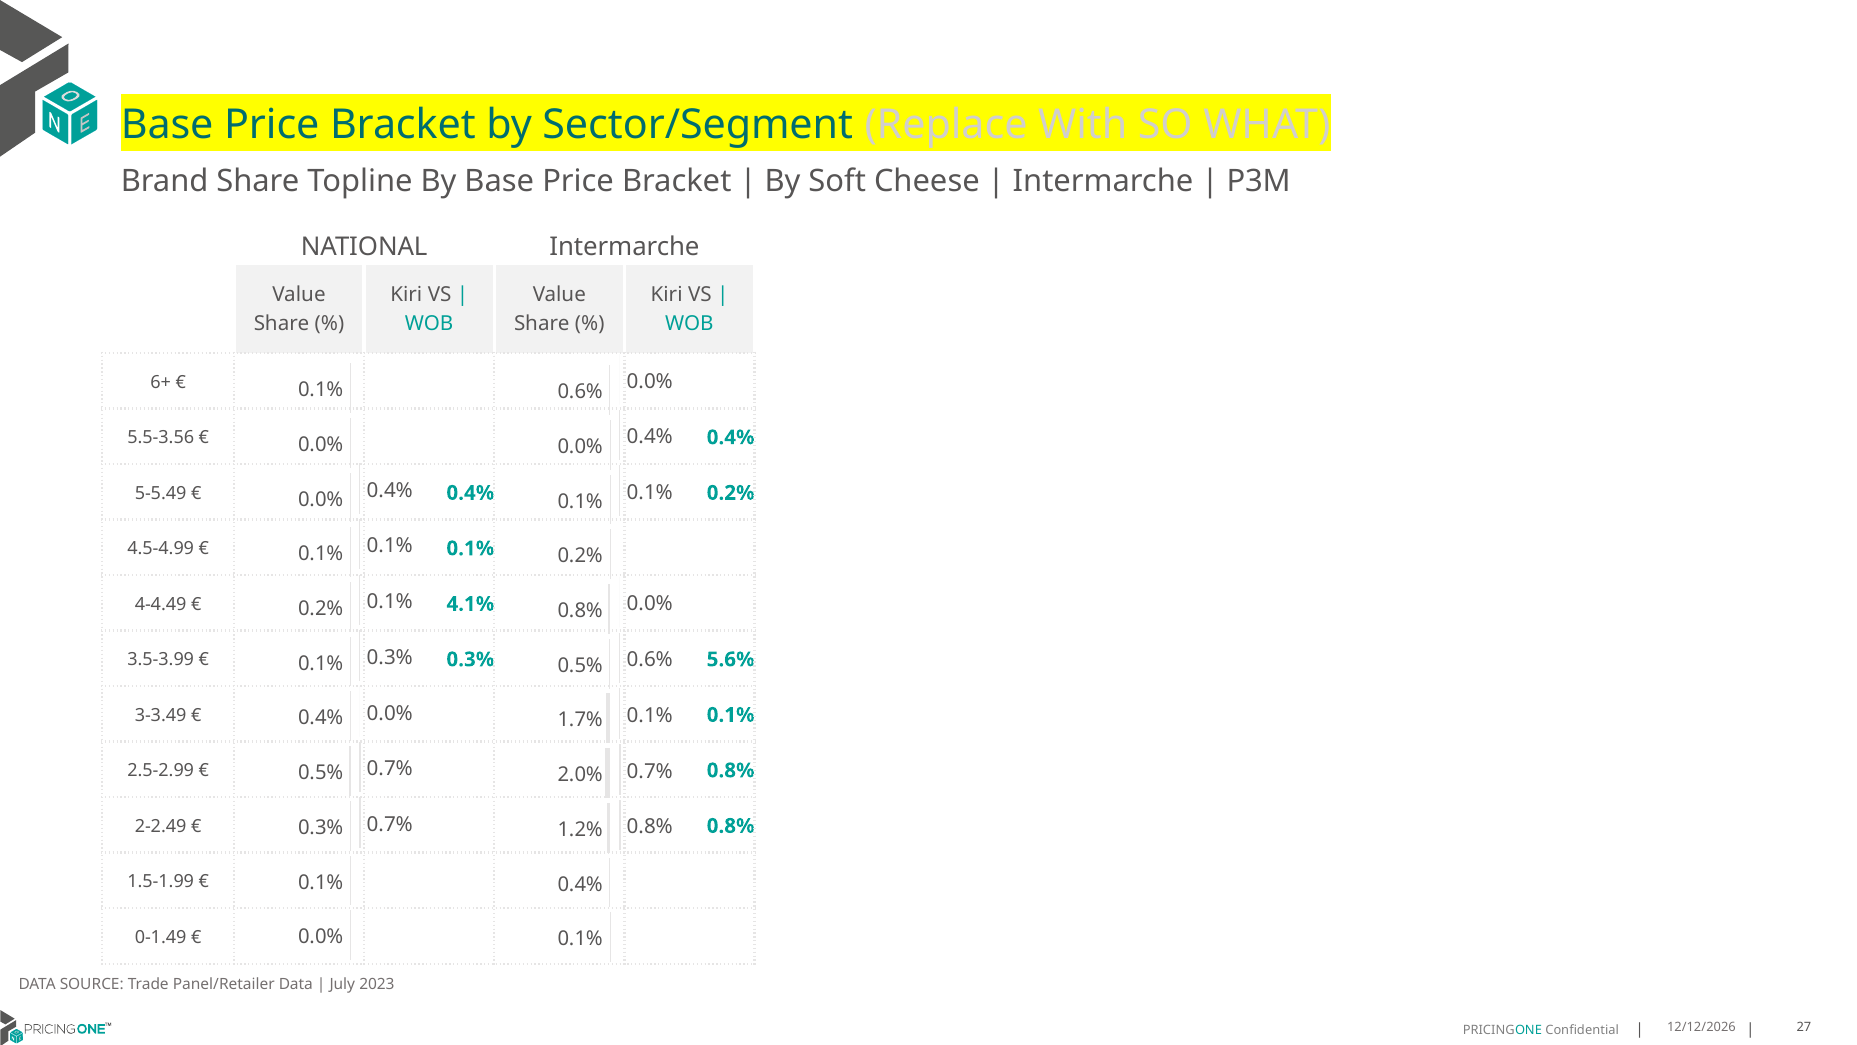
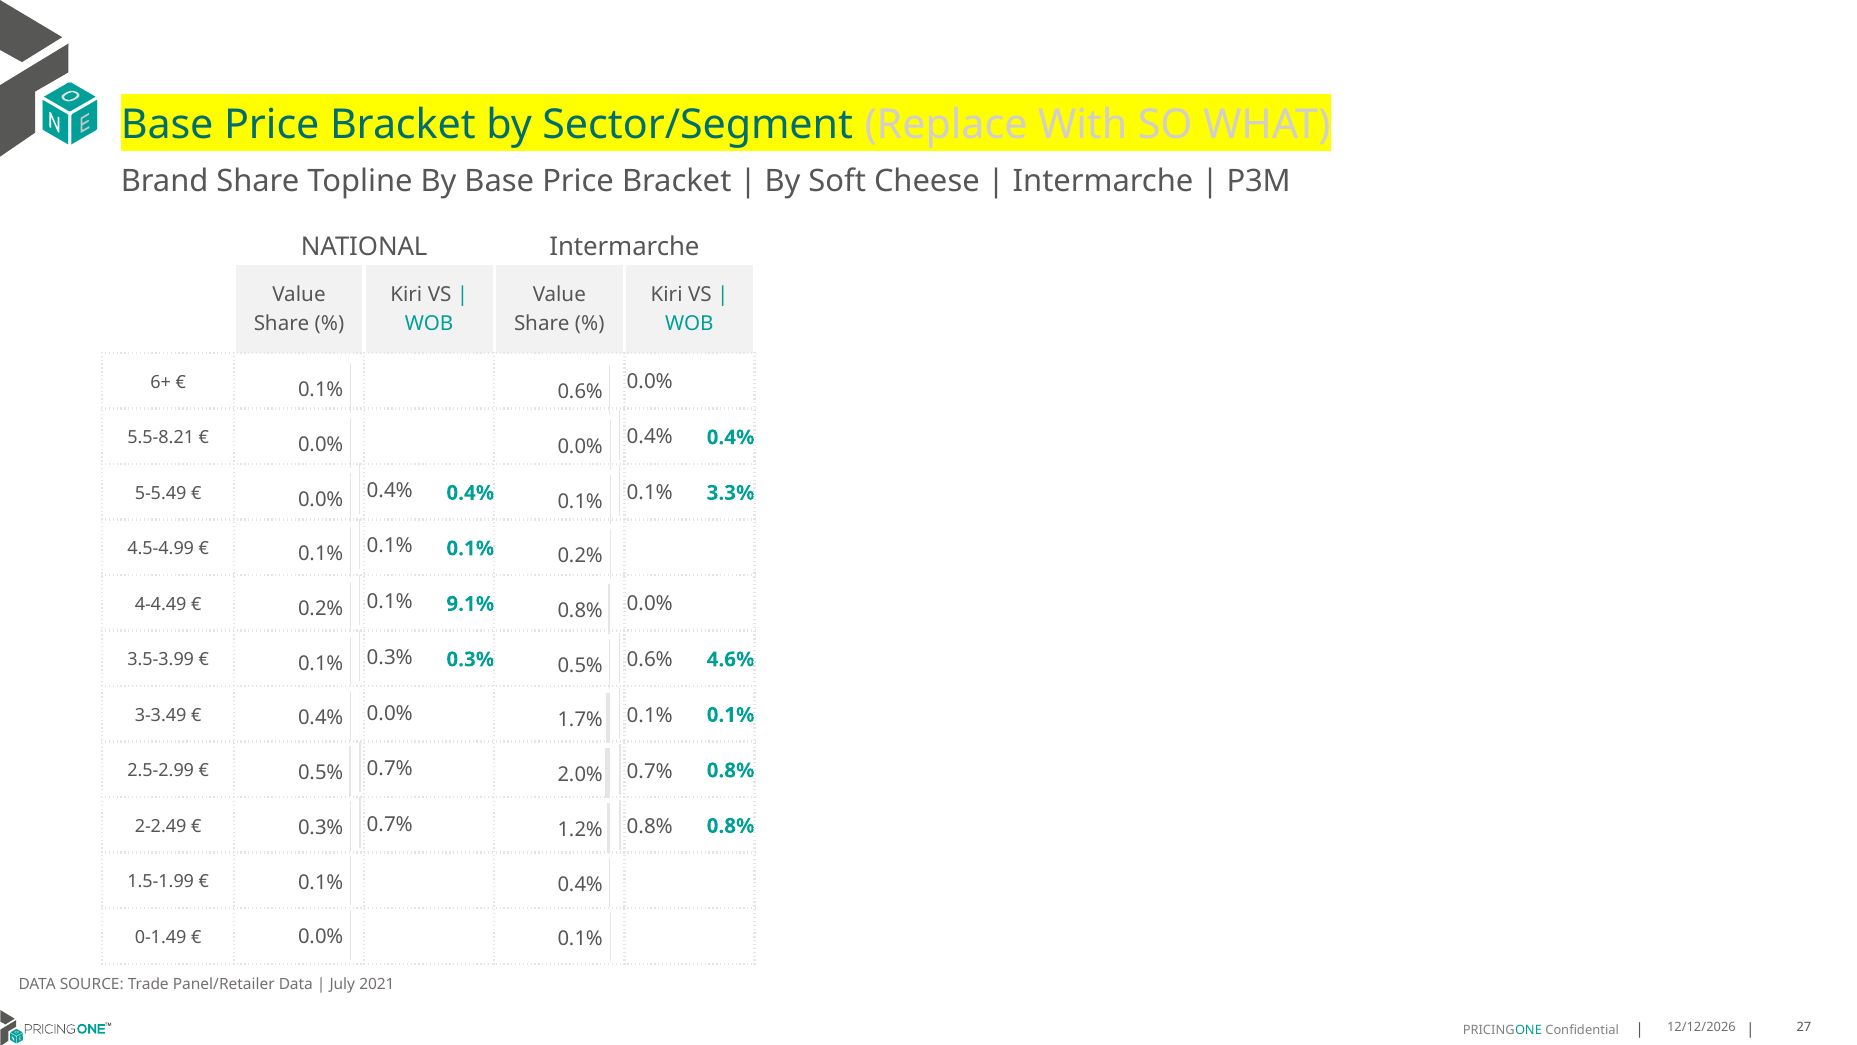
5.5-3.56: 5.5-3.56 -> 5.5-8.21
0.4% 0.2%: 0.2% -> 3.3%
4.1%: 4.1% -> 9.1%
5.6%: 5.6% -> 4.6%
2023: 2023 -> 2021
